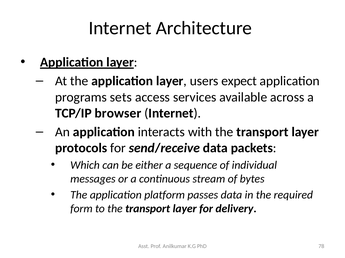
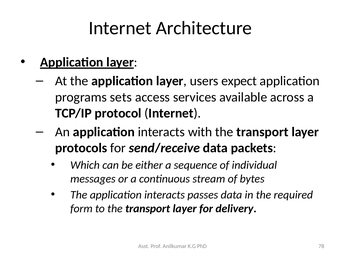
browser: browser -> protocol
The application platform: platform -> interacts
